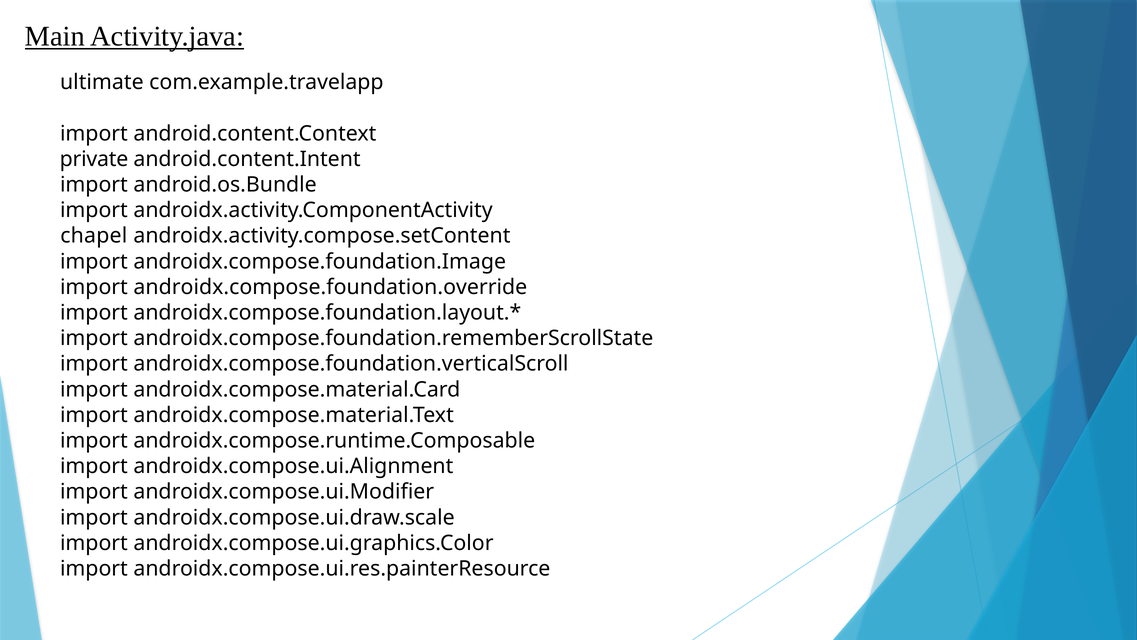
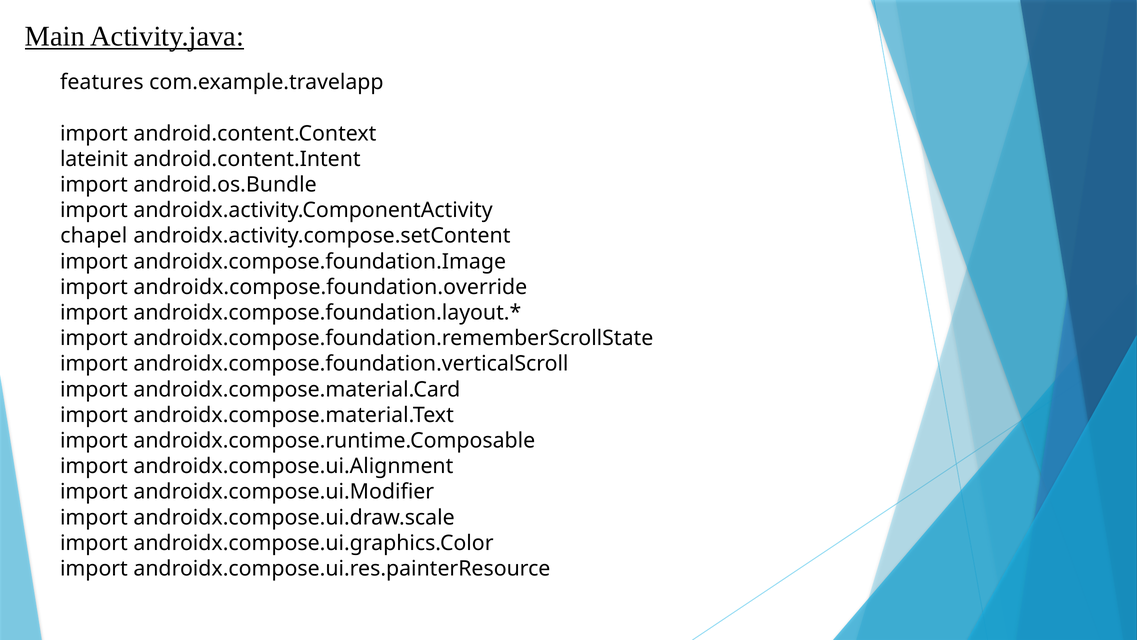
ultimate: ultimate -> features
private: private -> lateinit
